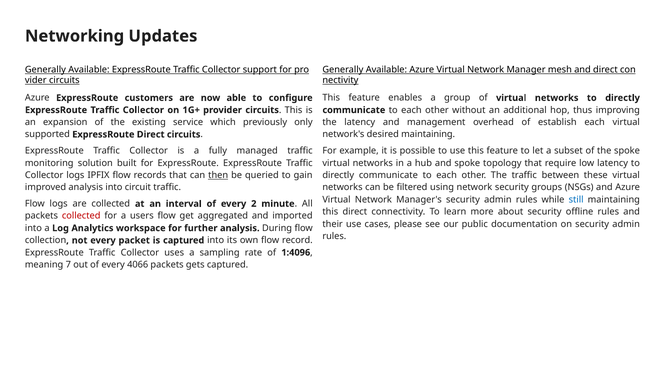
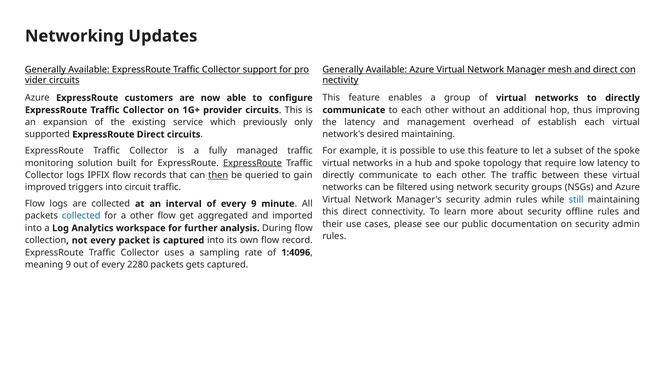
ExpressRoute at (252, 163) underline: none -> present
improved analysis: analysis -> triggers
every 2: 2 -> 9
collected at (81, 216) colour: red -> blue
a users: users -> other
meaning 7: 7 -> 9
4066: 4066 -> 2280
